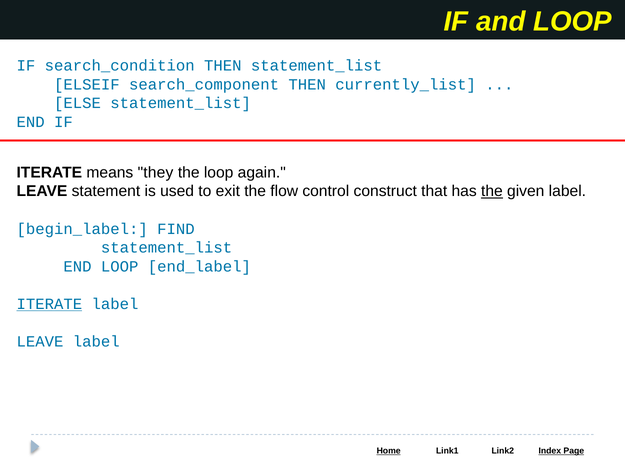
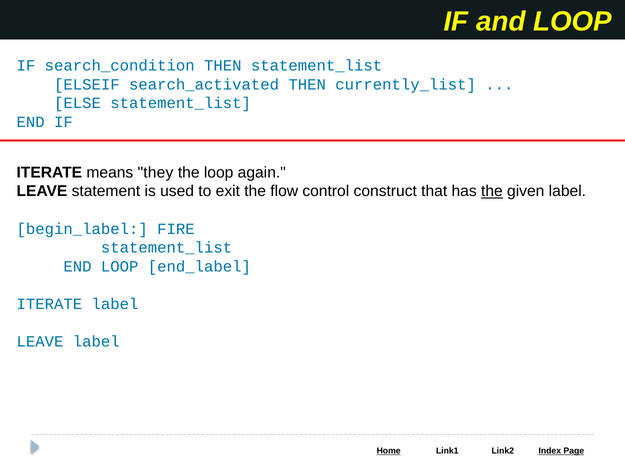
search_component: search_component -> search_activated
FIND: FIND -> FIRE
ITERATE at (49, 304) underline: present -> none
